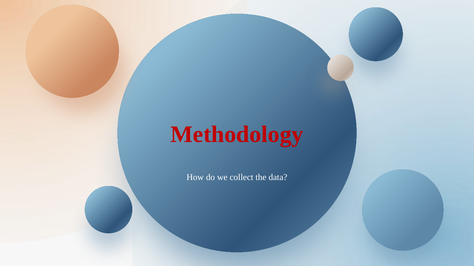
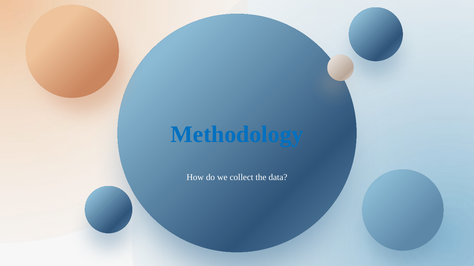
Methodology colour: red -> blue
